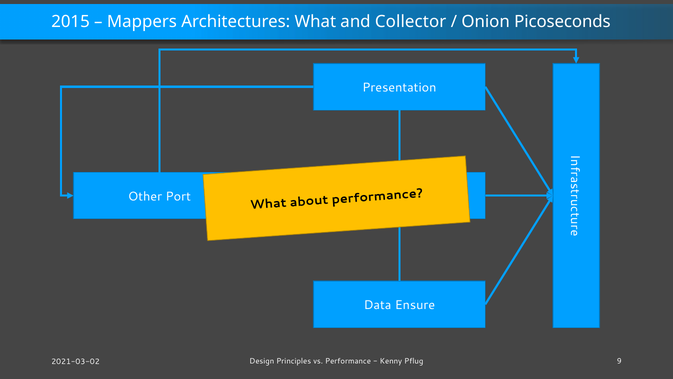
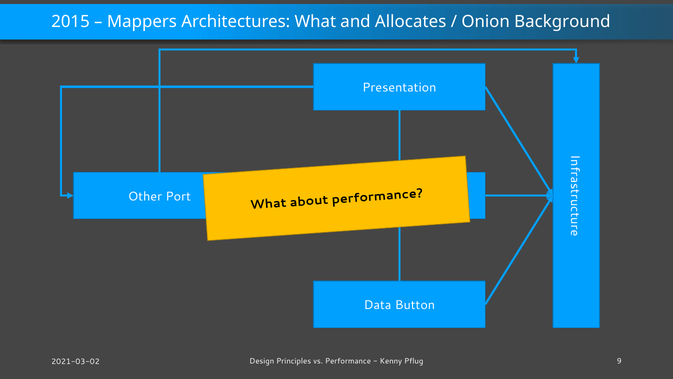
Collector: Collector -> Allocates
Picoseconds: Picoseconds -> Background
Ensure: Ensure -> Button
